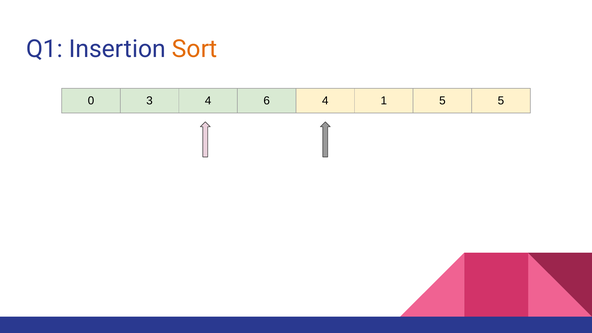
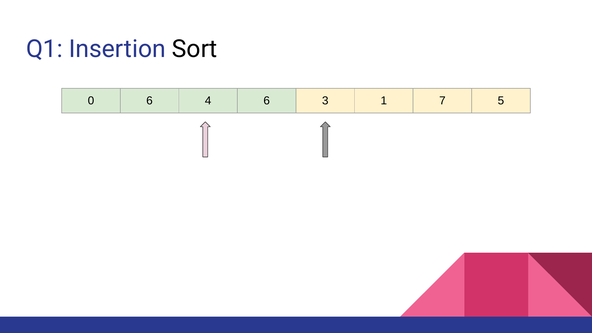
Sort colour: orange -> black
0 3: 3 -> 6
6 4: 4 -> 3
1 5: 5 -> 7
